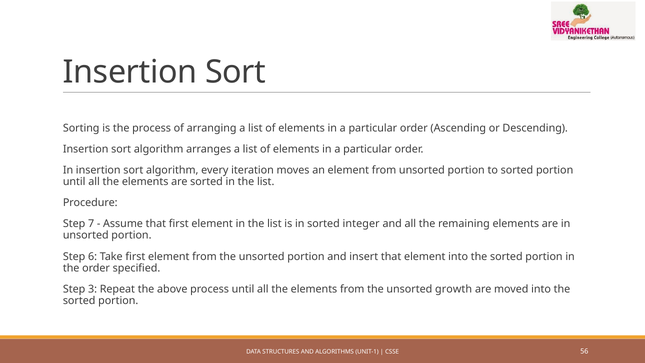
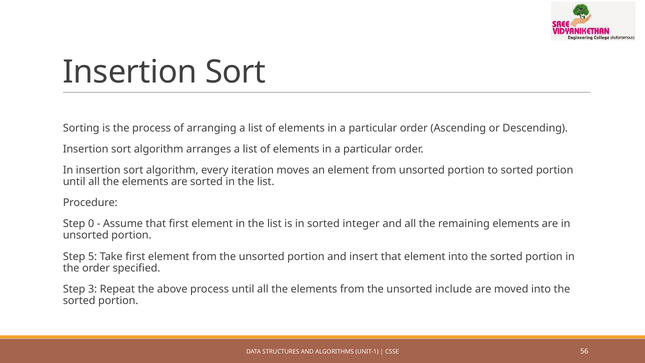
7: 7 -> 0
6: 6 -> 5
growth: growth -> include
